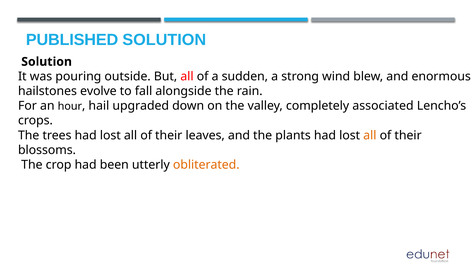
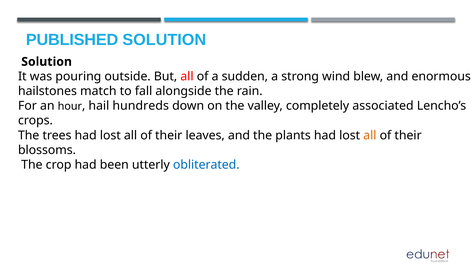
evolve: evolve -> match
upgraded: upgraded -> hundreds
obliterated colour: orange -> blue
